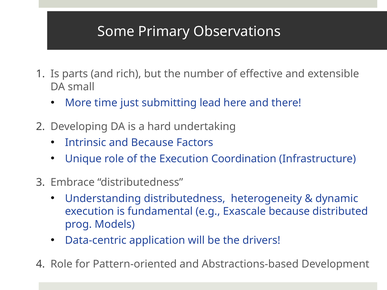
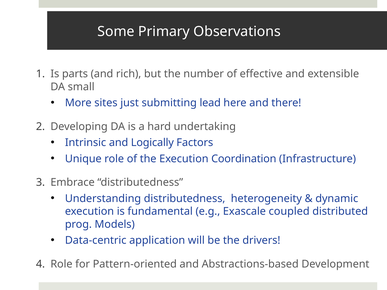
time: time -> sites
and Because: Because -> Logically
Exascale because: because -> coupled
